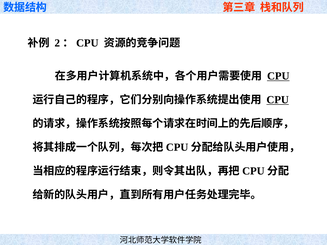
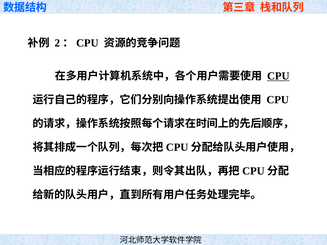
CPU at (278, 100) underline: present -> none
